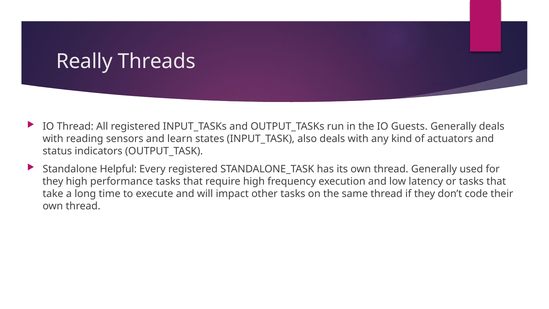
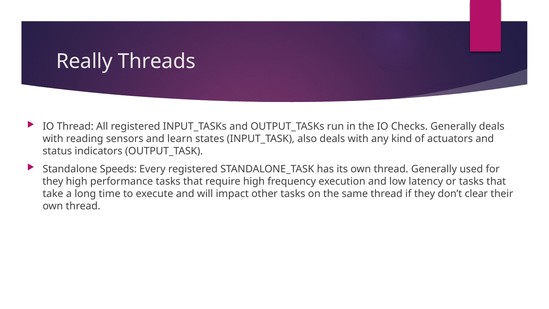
Guests: Guests -> Checks
Helpful: Helpful -> Speeds
code: code -> clear
